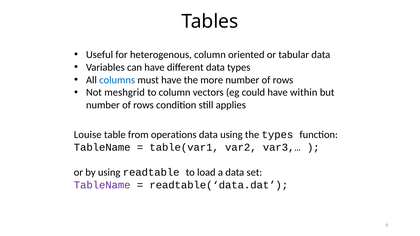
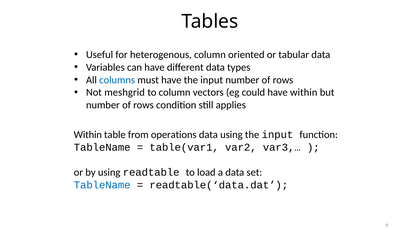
have the more: more -> input
Louise at (88, 135): Louise -> Within
using the types: types -> input
TableName at (102, 185) colour: purple -> blue
